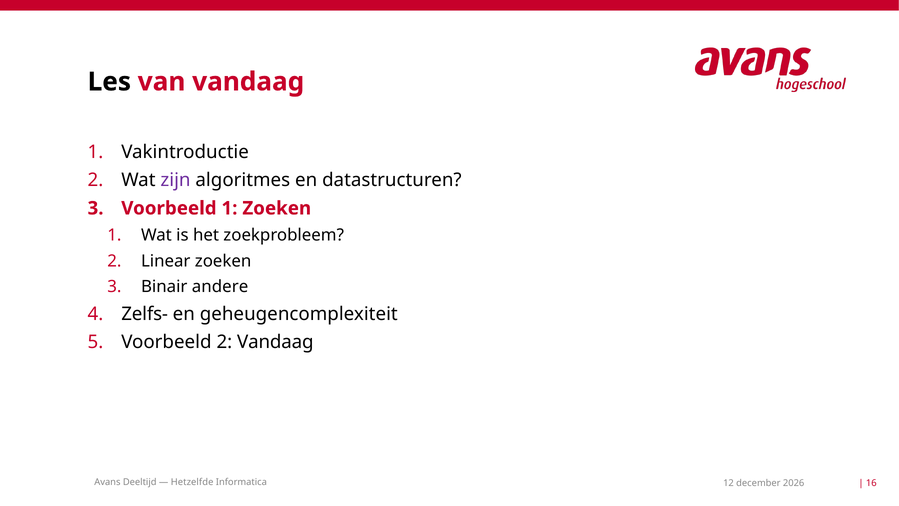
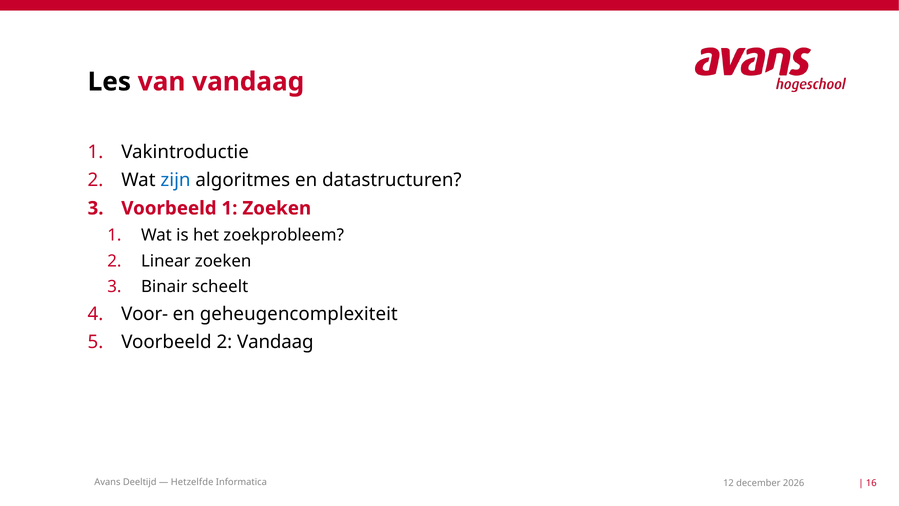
zijn colour: purple -> blue
andere: andere -> scheelt
Zelfs-: Zelfs- -> Voor-
